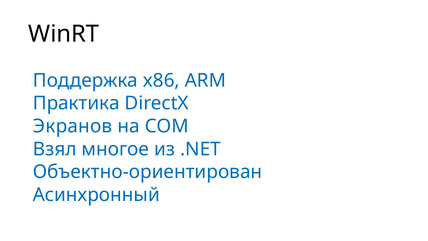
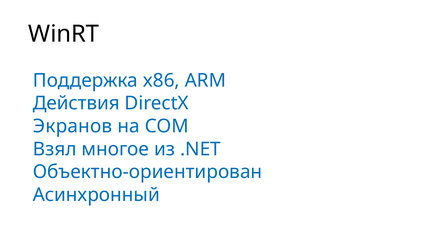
Практика: Практика -> Действия
